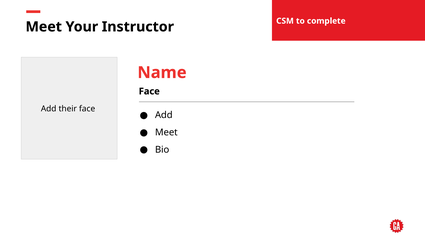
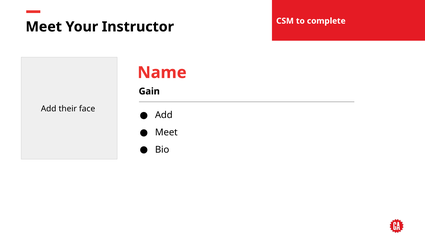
Face at (149, 91): Face -> Gain
